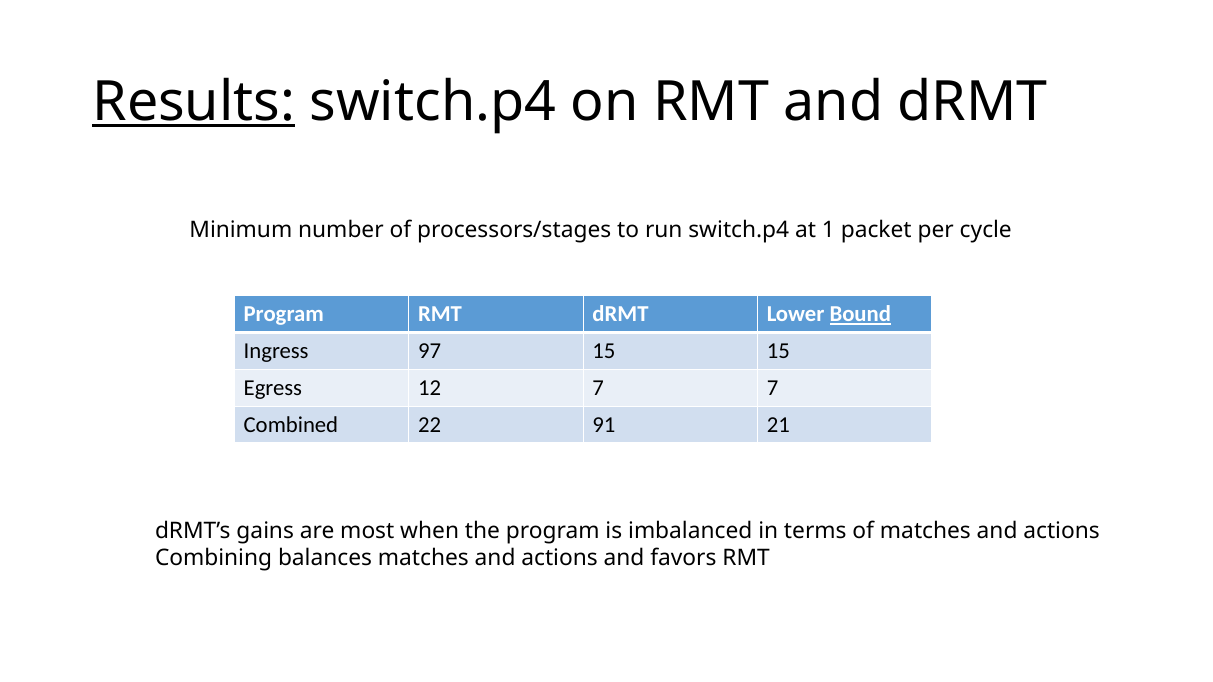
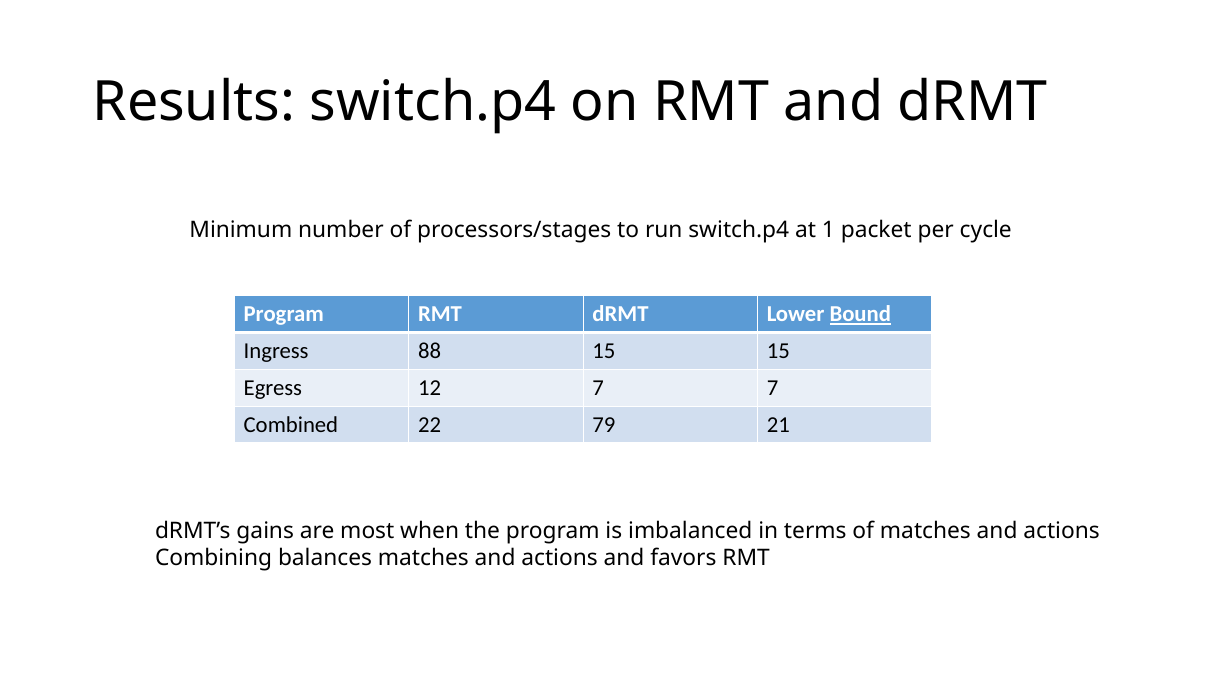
Results underline: present -> none
97: 97 -> 88
91: 91 -> 79
